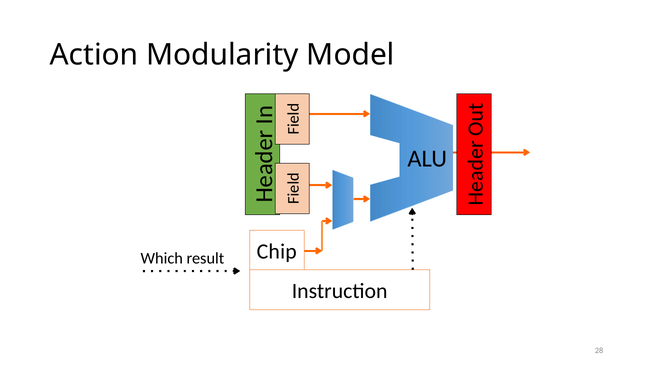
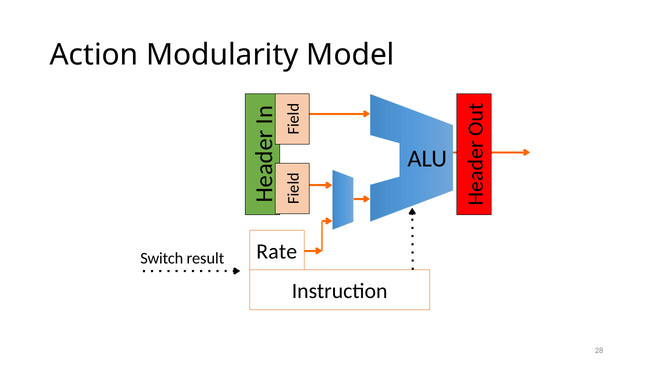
Chip: Chip -> Rate
Which: Which -> Switch
